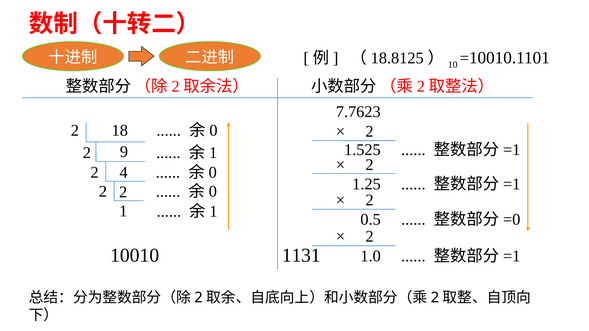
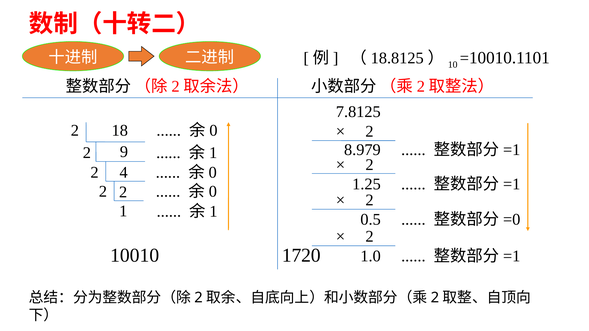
7.7623: 7.7623 -> 7.8125
1.525: 1.525 -> 8.979
1131: 1131 -> 1720
